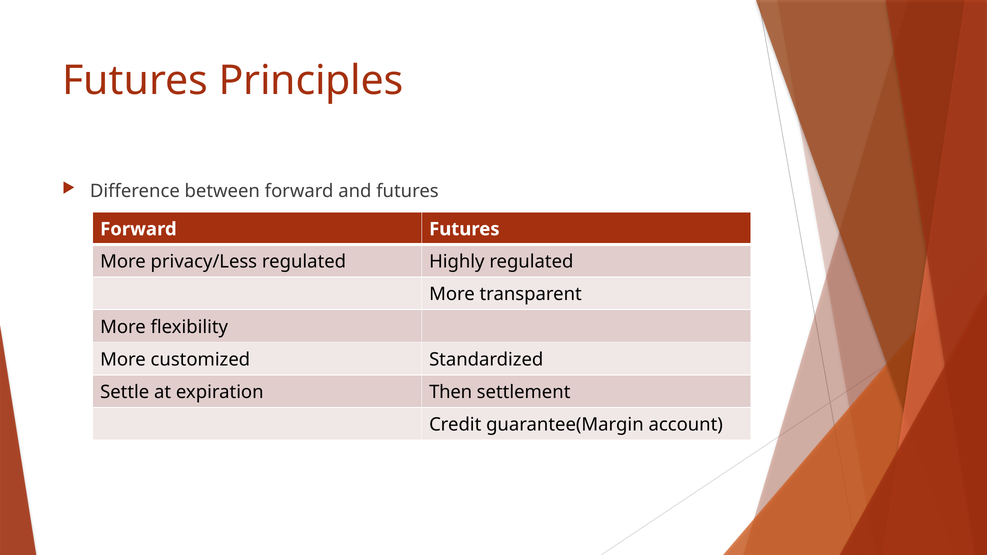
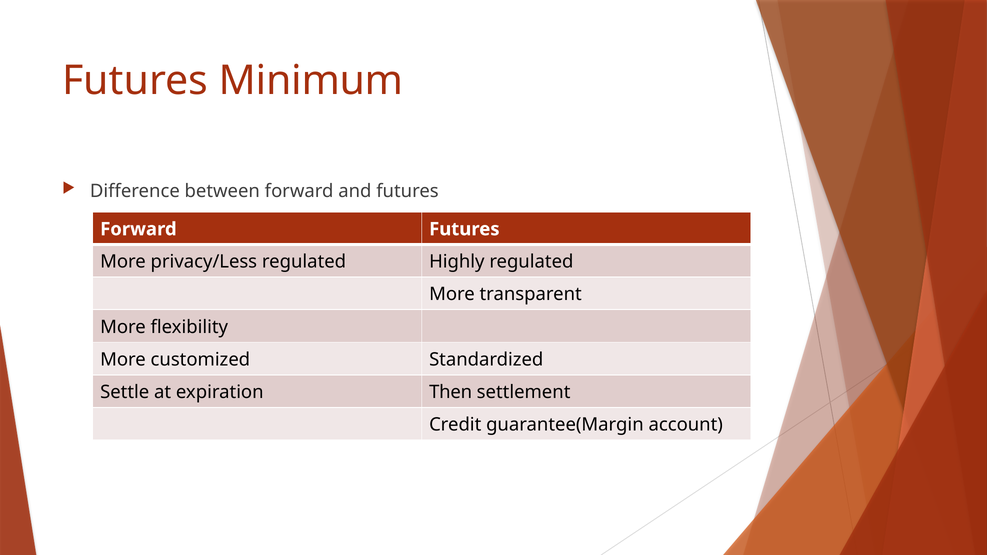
Principles: Principles -> Minimum
